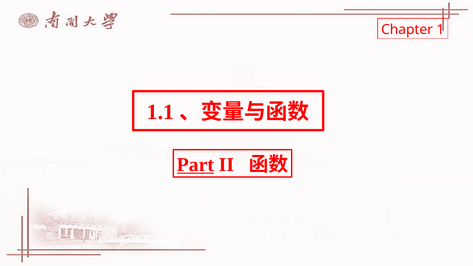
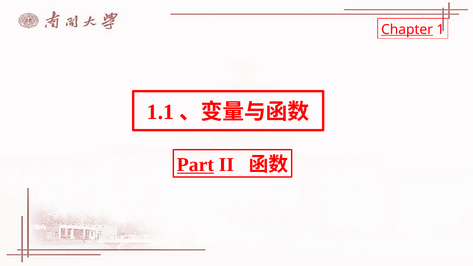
Chapter underline: none -> present
